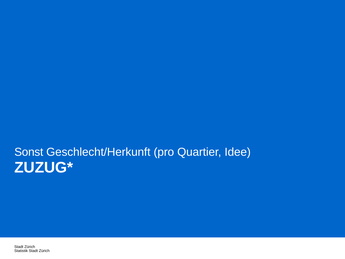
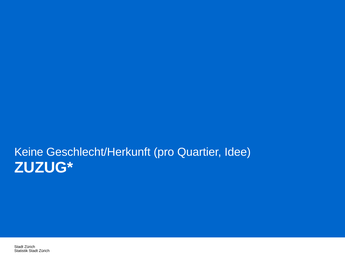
Sonst: Sonst -> Keine
